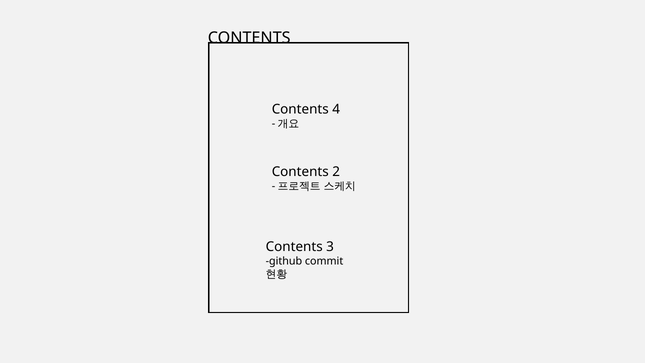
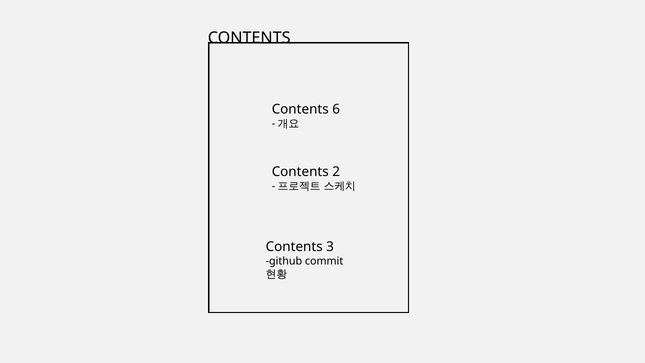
4: 4 -> 6
